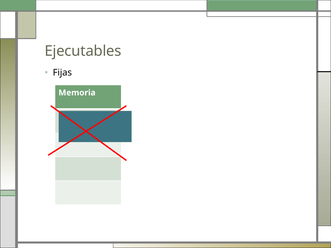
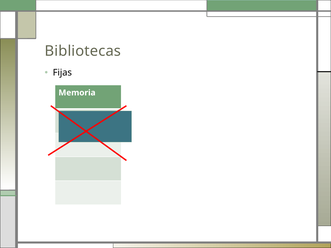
Ejecutables: Ejecutables -> Bibliotecas
